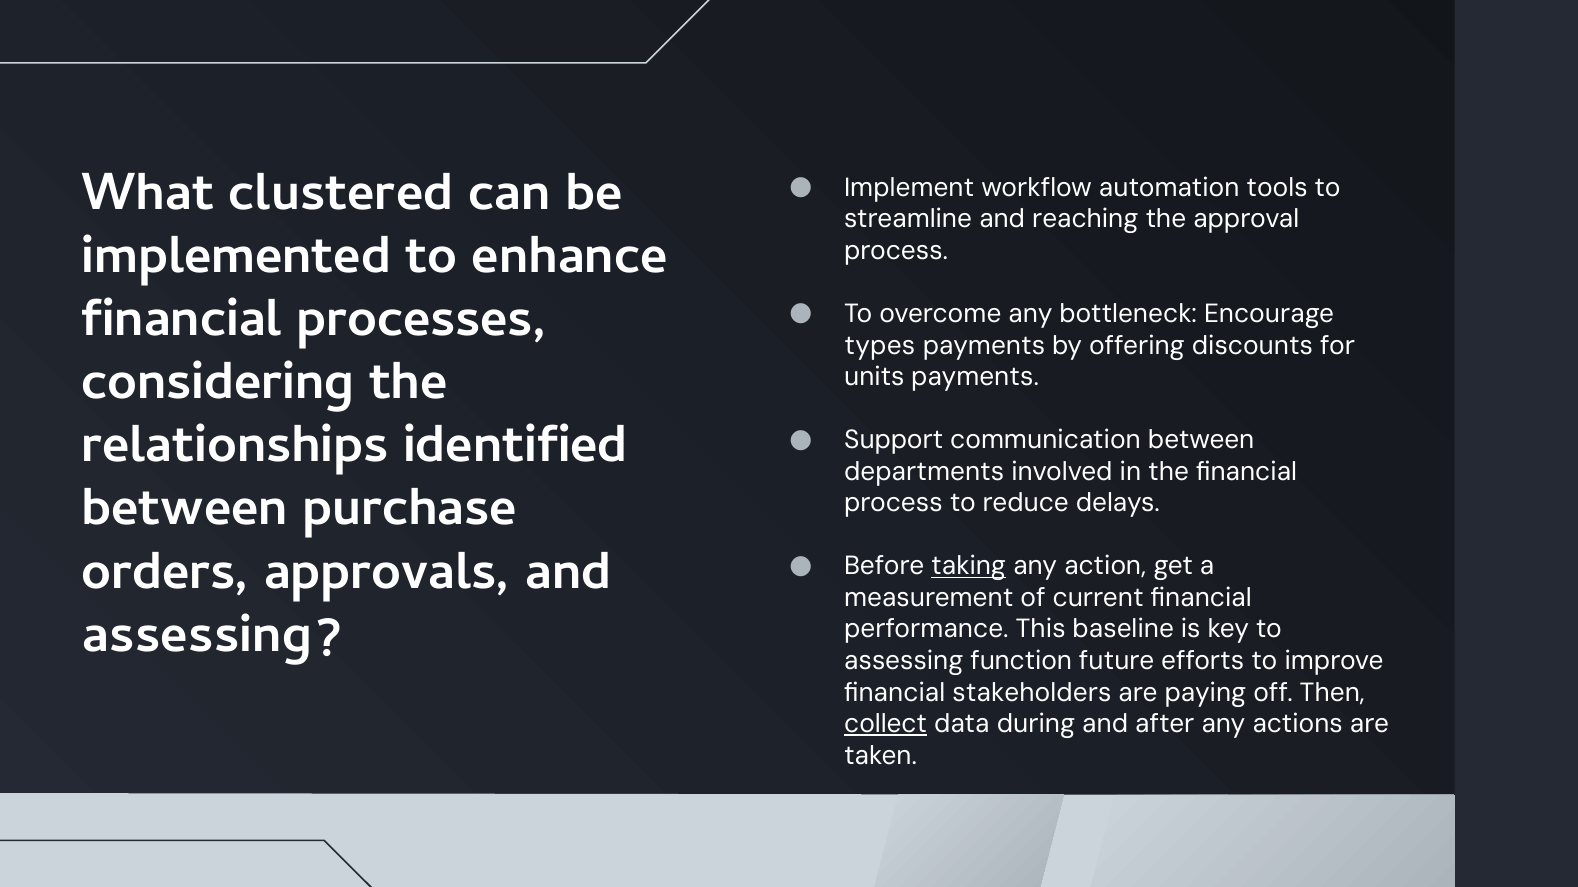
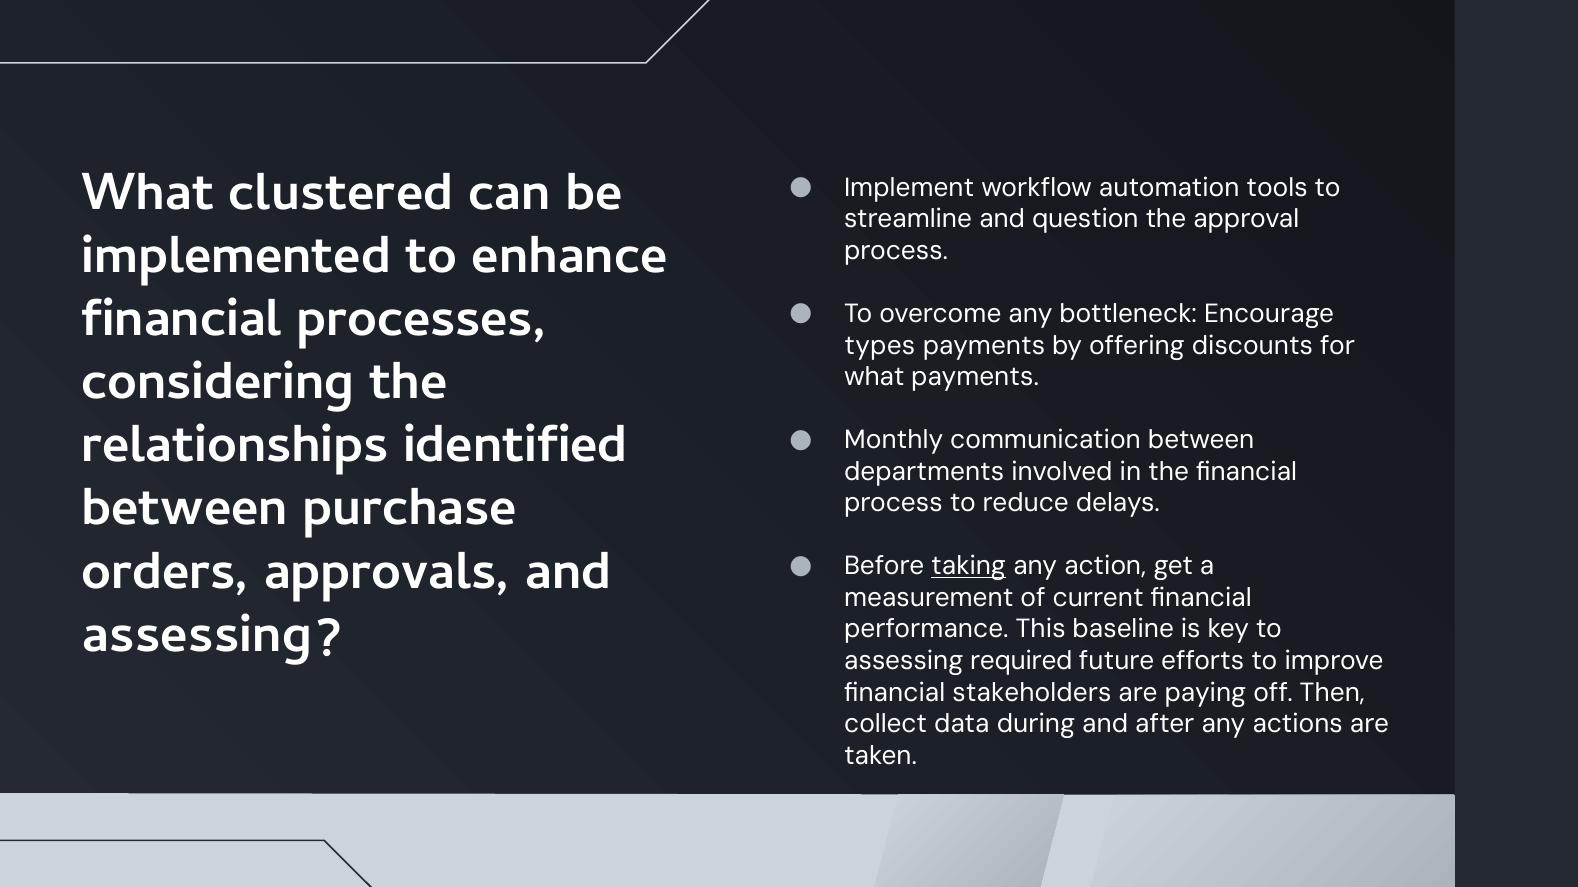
reaching: reaching -> question
units at (874, 377): units -> what
Support: Support -> Monthly
function: function -> required
collect underline: present -> none
